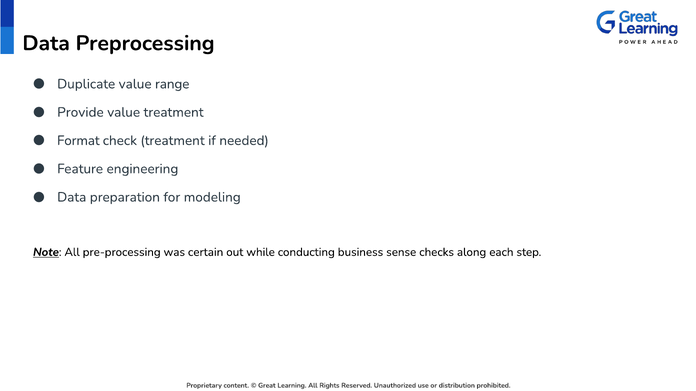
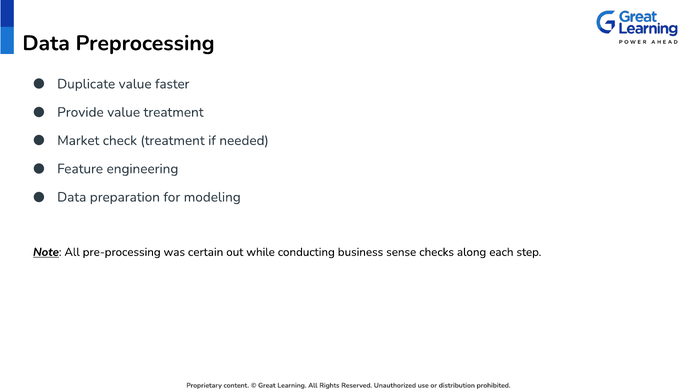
range: range -> faster
Format: Format -> Market
